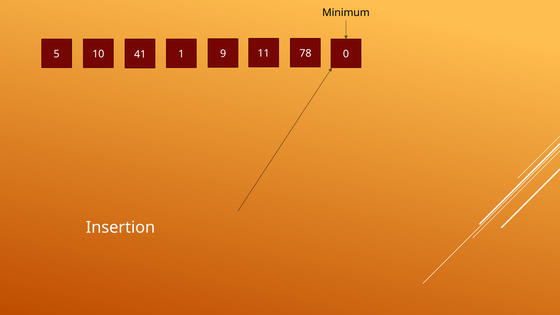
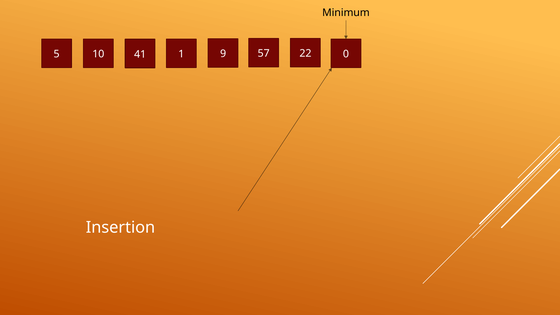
11: 11 -> 57
78: 78 -> 22
